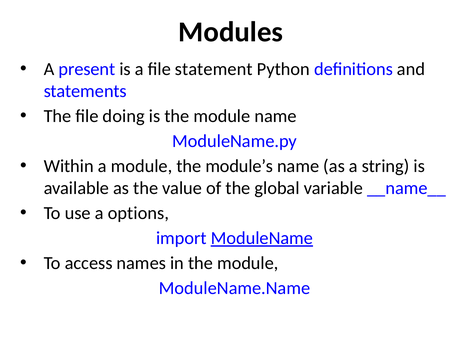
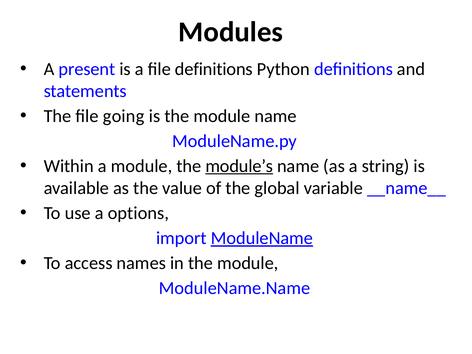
file statement: statement -> definitions
doing: doing -> going
module’s underline: none -> present
